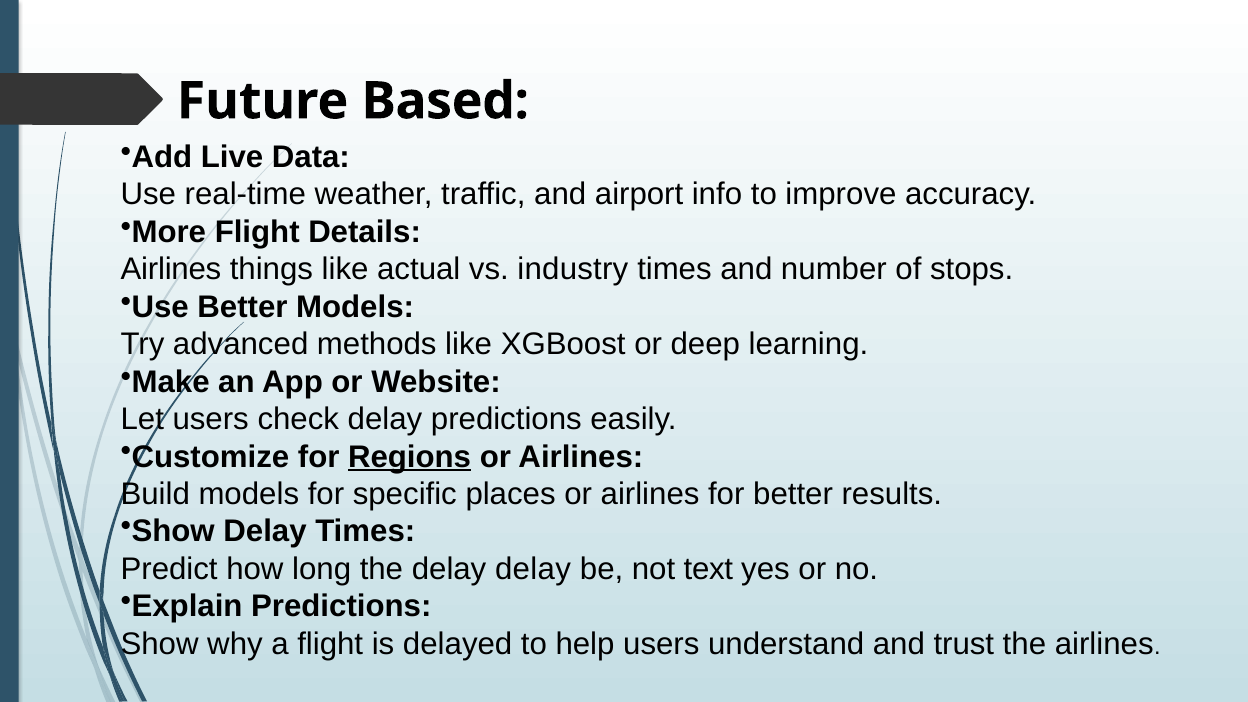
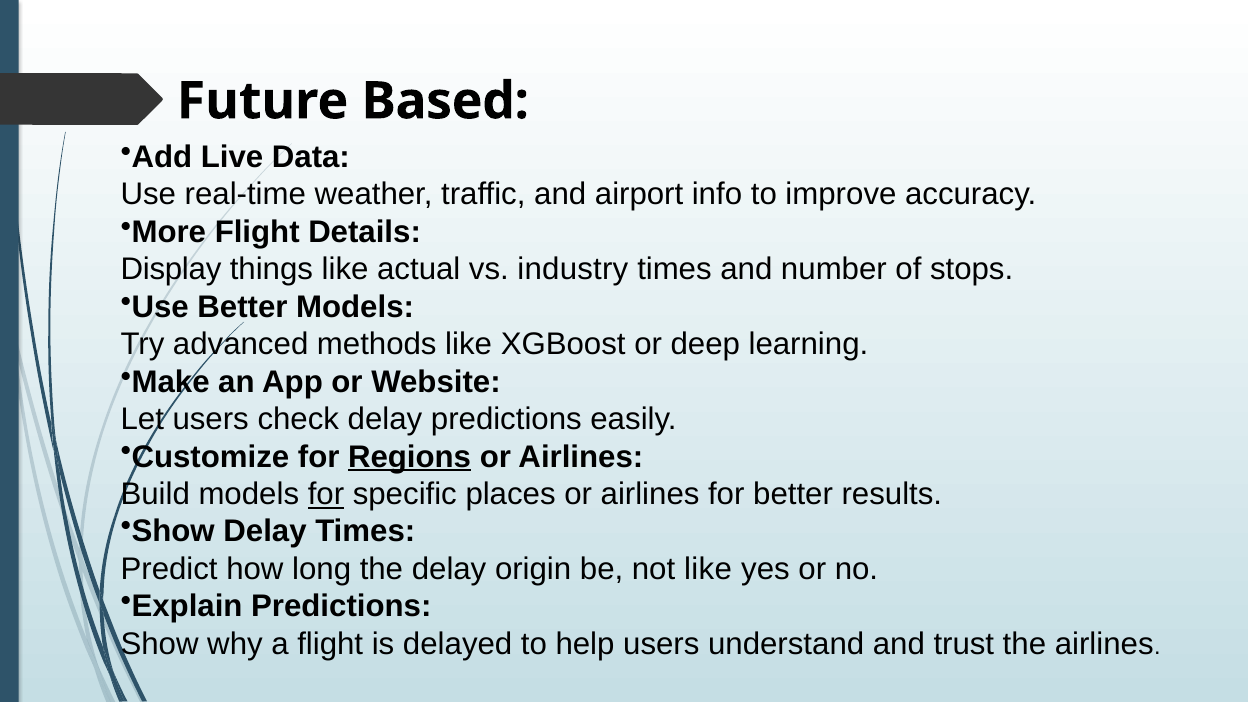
Airlines at (171, 270): Airlines -> Display
for at (326, 494) underline: none -> present
delay delay: delay -> origin
not text: text -> like
